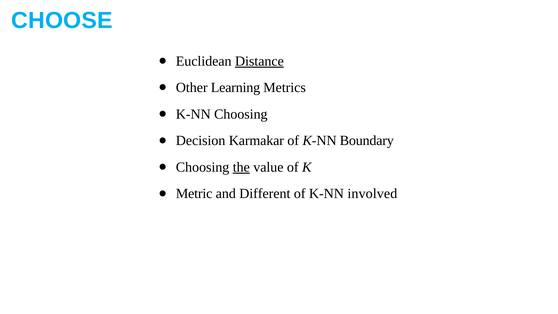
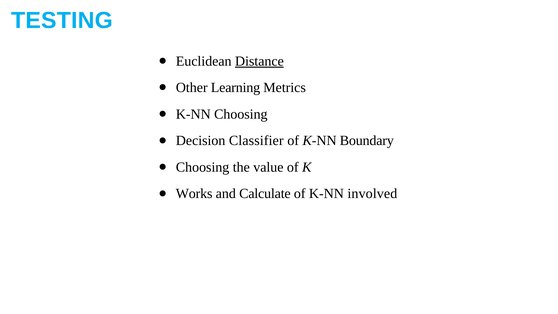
CHOOSE: CHOOSE -> TESTING
Karmakar: Karmakar -> Classifier
the underline: present -> none
Metric: Metric -> Works
Different: Different -> Calculate
